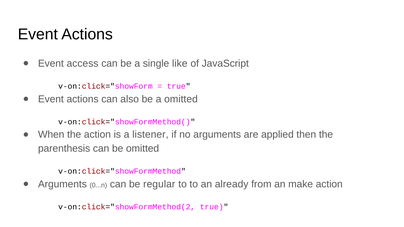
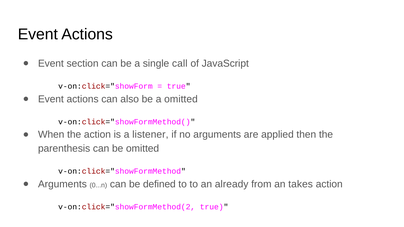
access: access -> section
like: like -> call
regular: regular -> defined
make: make -> takes
